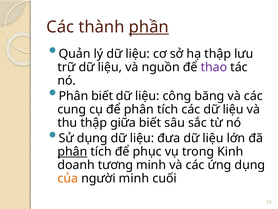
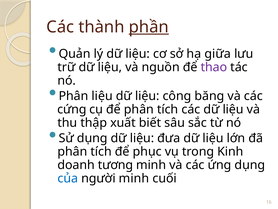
hạ thập: thập -> giữa
Phân biết: biết -> liệu
cung: cung -> cứng
giữa: giữa -> xuất
phân at (72, 151) underline: present -> none
của colour: orange -> blue
